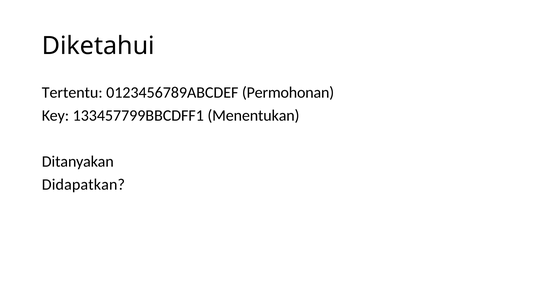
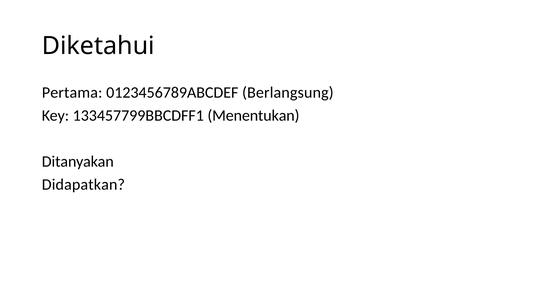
Tertentu: Tertentu -> Pertama
Permohonan: Permohonan -> Berlangsung
